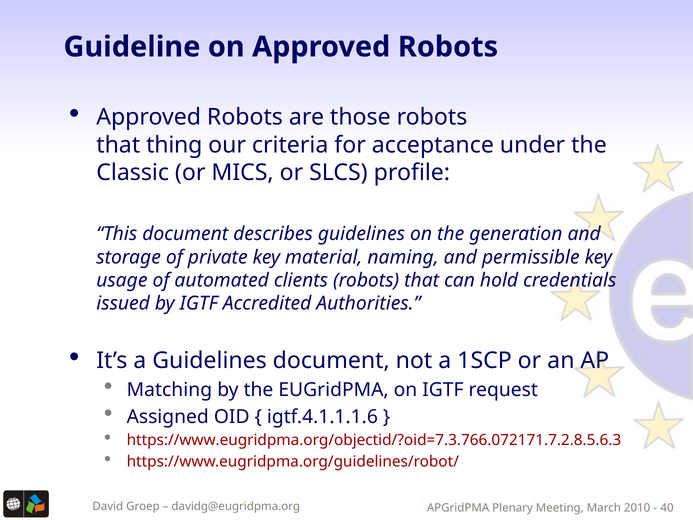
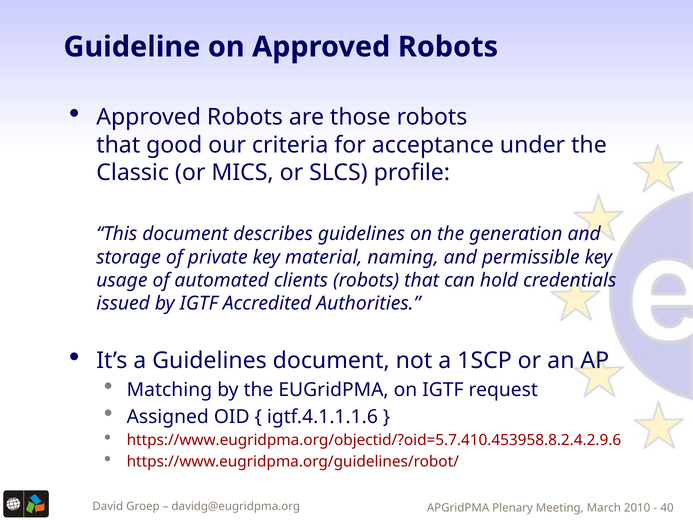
thing: thing -> good
https://www.eugridpma.org/objectid/?oid=7.3.766.072171.7.2.8.5.6.3: https://www.eugridpma.org/objectid/?oid=7.3.766.072171.7.2.8.5.6.3 -> https://www.eugridpma.org/objectid/?oid=5.7.410.453958.8.2.4.2.9.6
